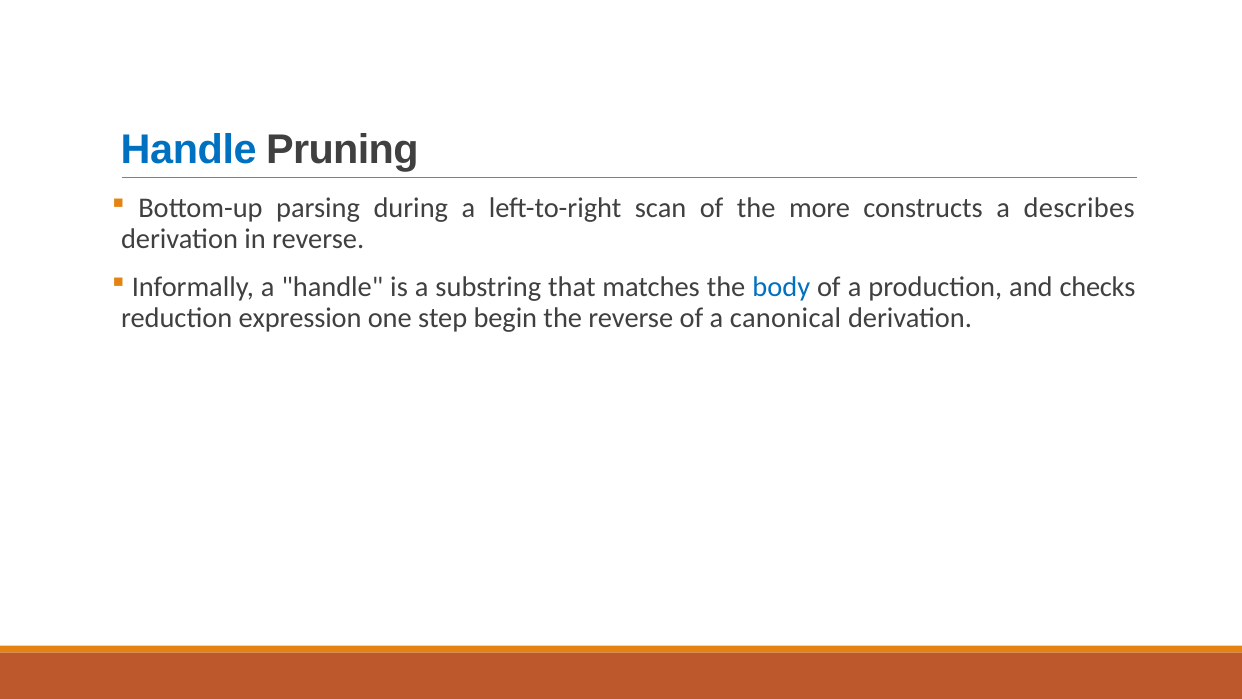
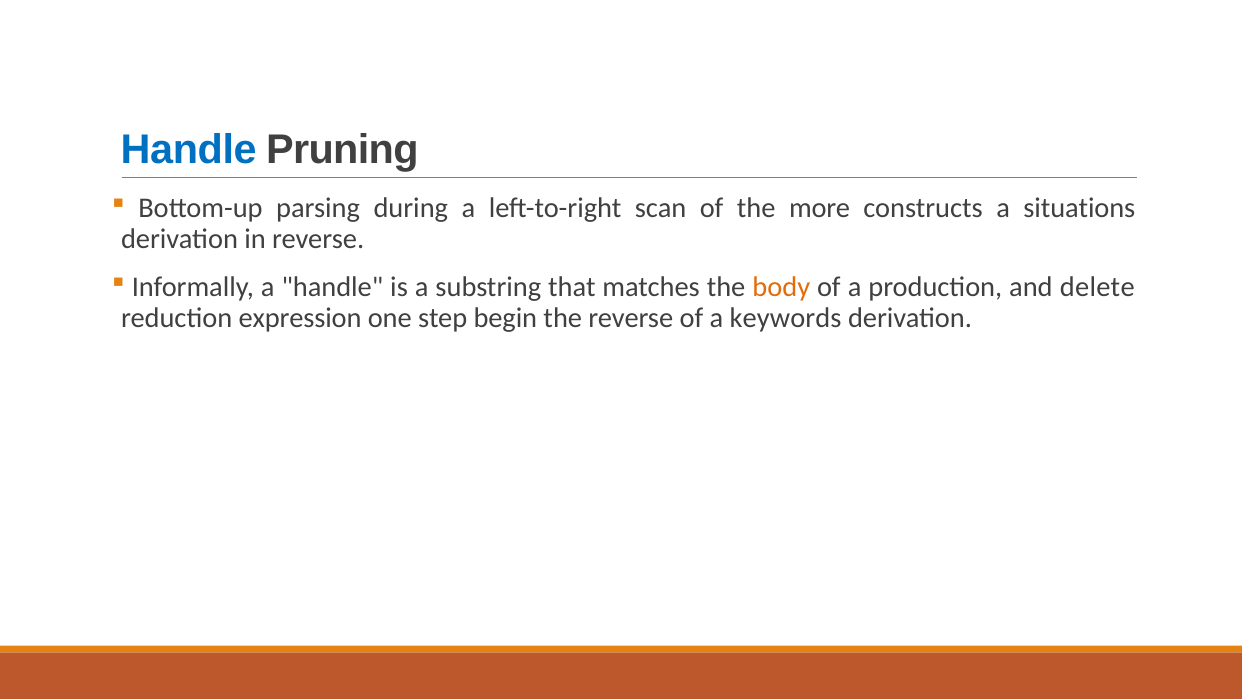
describes: describes -> situations
body colour: blue -> orange
checks: checks -> delete
canonical: canonical -> keywords
